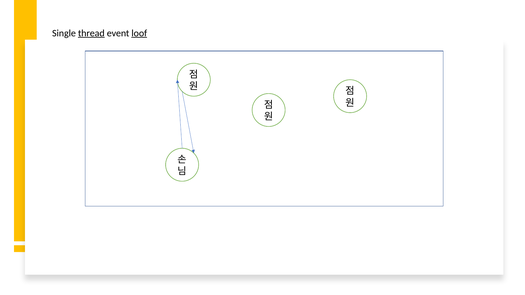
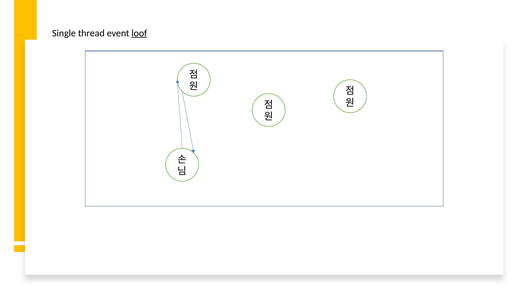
thread underline: present -> none
